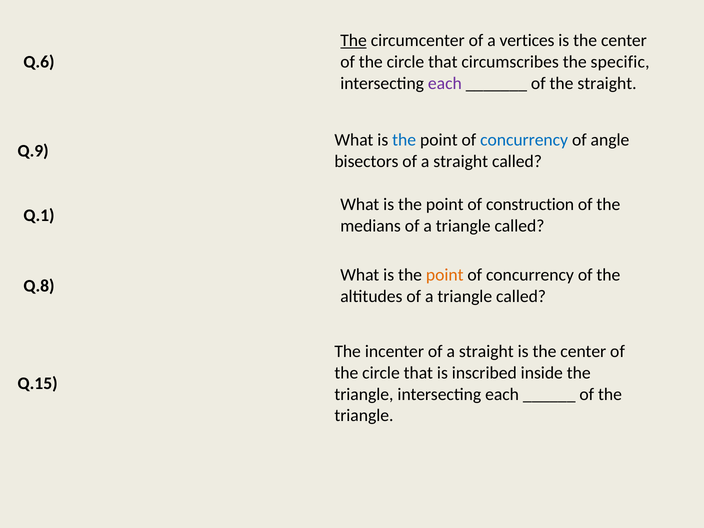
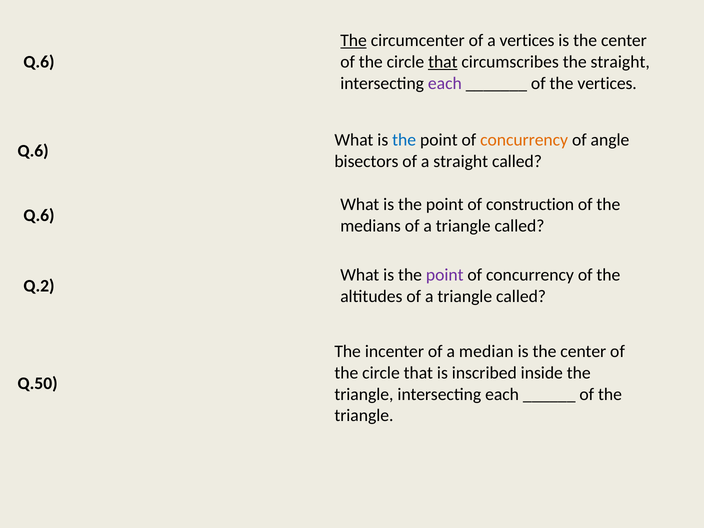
that at (443, 62) underline: none -> present
the specific: specific -> straight
the straight: straight -> vertices
concurrency at (524, 140) colour: blue -> orange
Q.9 at (33, 151): Q.9 -> Q.6
Q.1 at (39, 215): Q.1 -> Q.6
point at (445, 275) colour: orange -> purple
Q.8: Q.8 -> Q.2
incenter of a straight: straight -> median
Q.15: Q.15 -> Q.50
